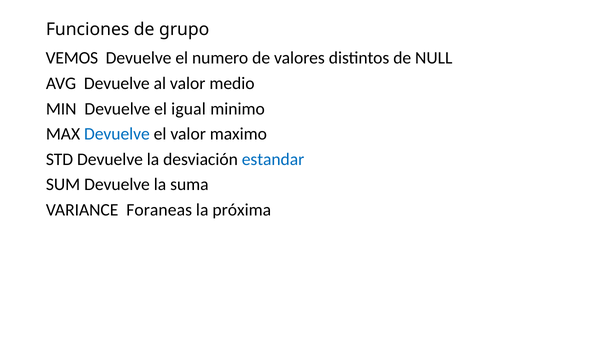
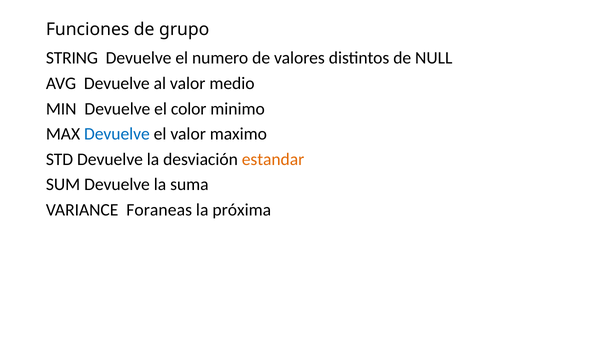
VEMOS: VEMOS -> STRING
igual: igual -> color
estandar colour: blue -> orange
